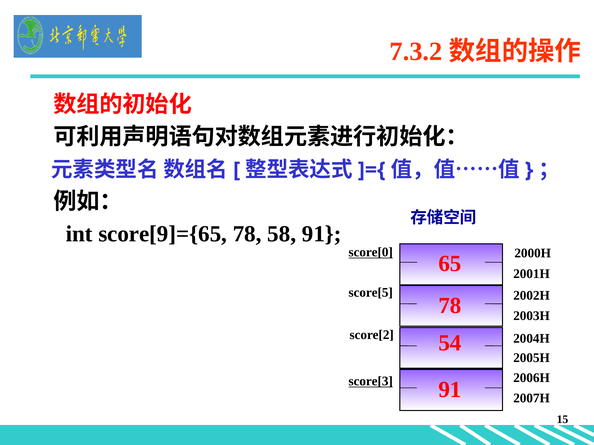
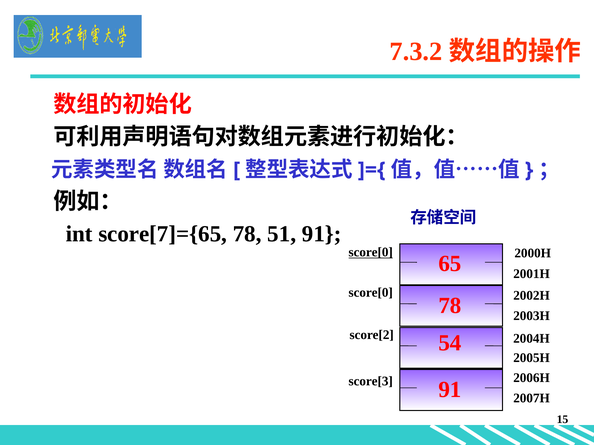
score[9]={65: score[9]={65 -> score[7]={65
58: 58 -> 51
score[5 at (371, 293): score[5 -> score[0
score[3 underline: present -> none
